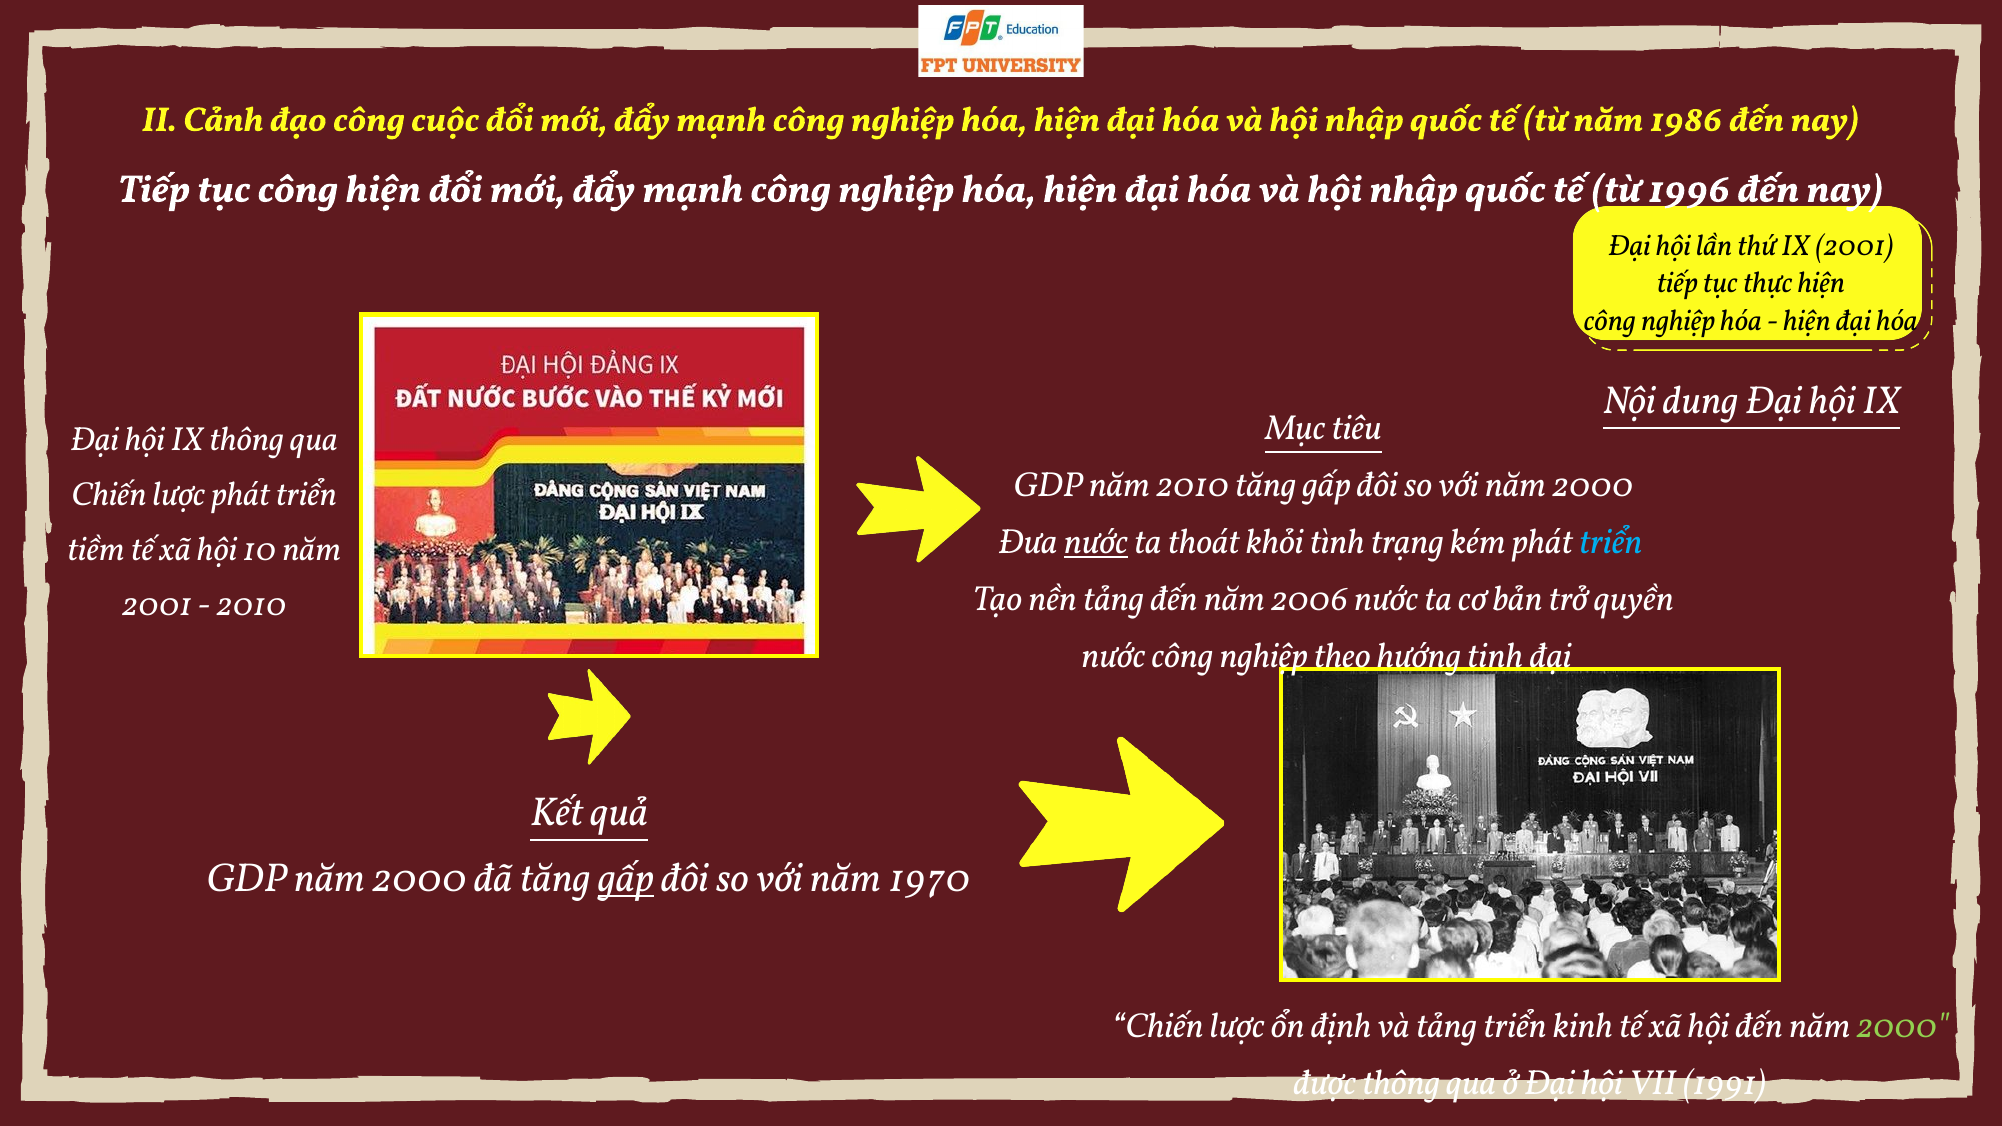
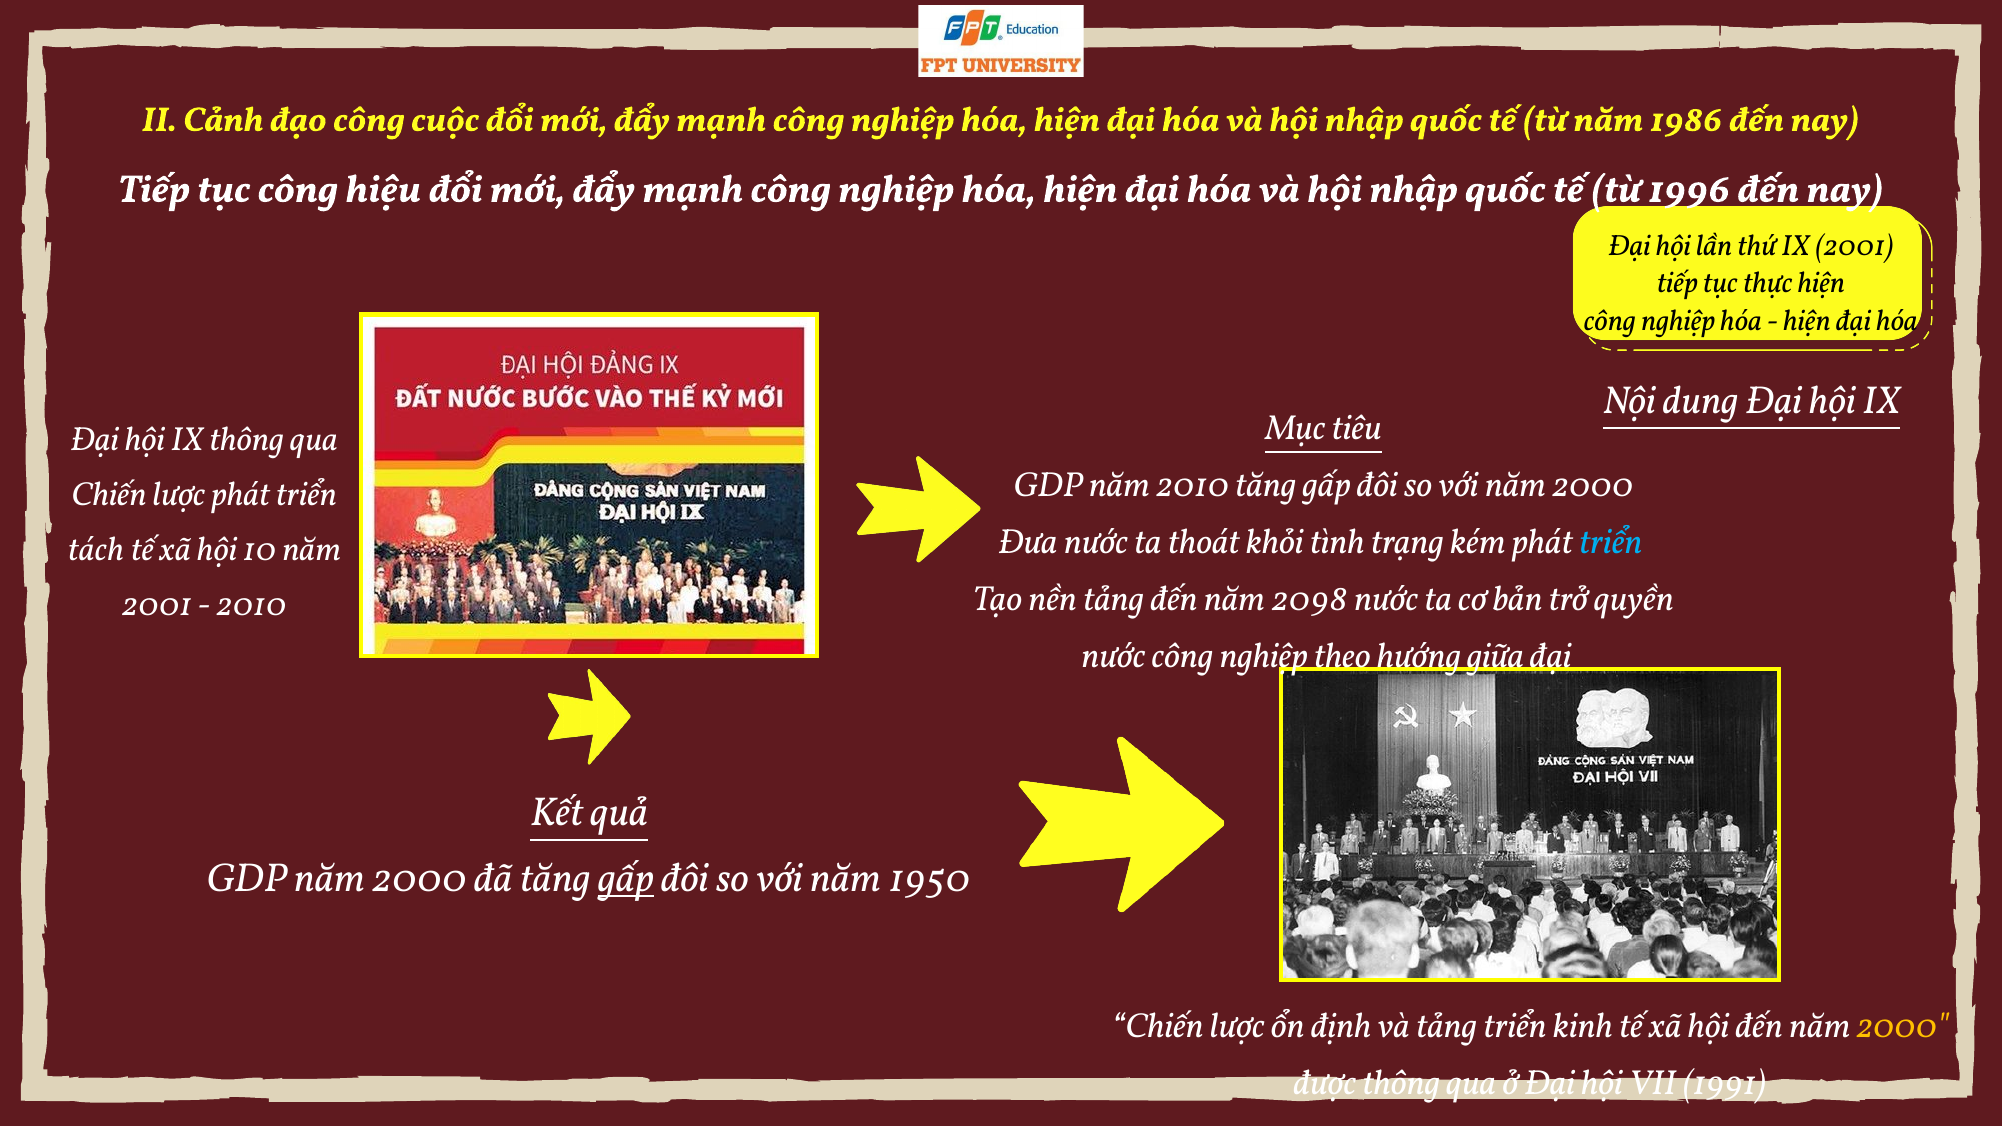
công hiện: hiện -> hiệu
nước at (1096, 542) underline: present -> none
tiềm: tiềm -> tách
2006: 2006 -> 2098
tinh: tinh -> giữa
1970: 1970 -> 1950
2000 at (1902, 1026) colour: light green -> yellow
